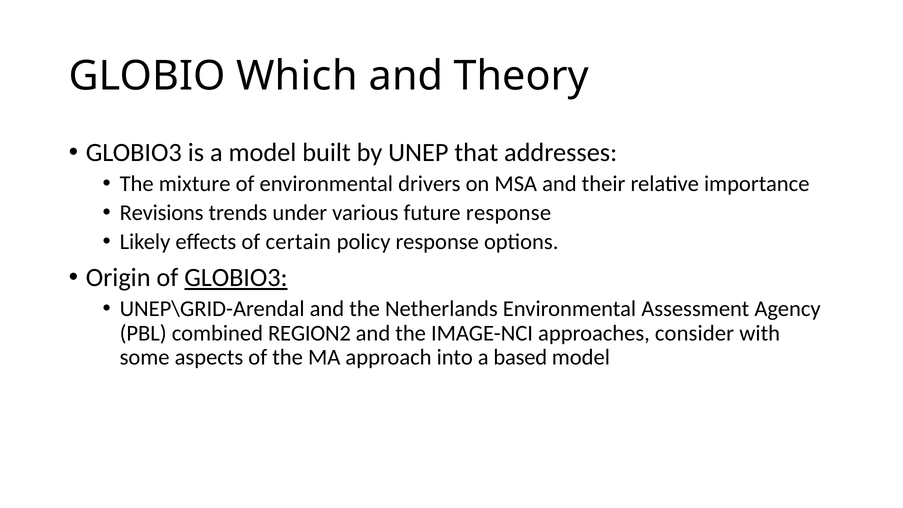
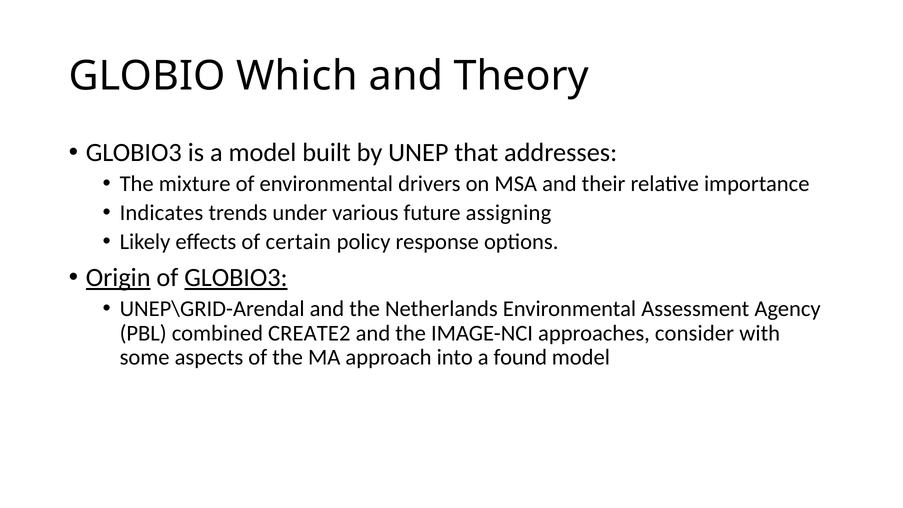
Revisions: Revisions -> Indicates
future response: response -> assigning
Origin underline: none -> present
REGION2: REGION2 -> CREATE2
based: based -> found
